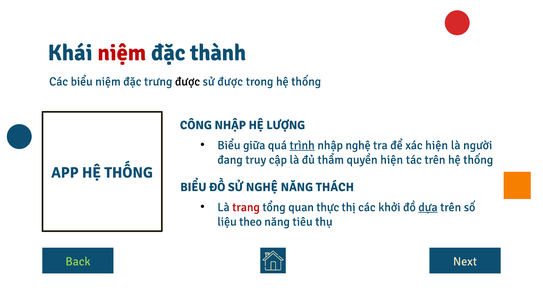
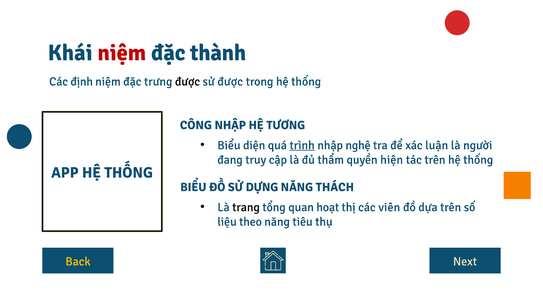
Các biểu: biểu -> định
LƯỢNG: LƯỢNG -> TƯƠNG
giữa: giữa -> diện
xác hiện: hiện -> luận
SỬ NGHỆ: NGHỆ -> DỰNG
trang colour: red -> black
thực: thực -> hoạt
khởi: khởi -> viên
dựa underline: present -> none
Back colour: light green -> yellow
